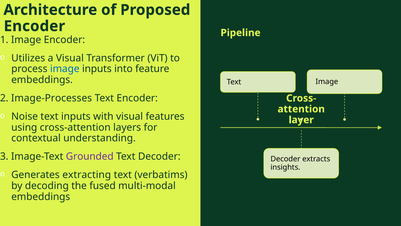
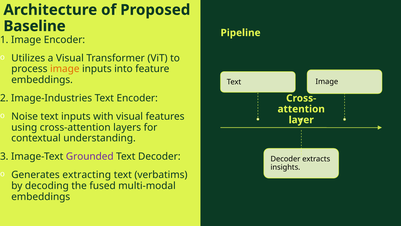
Encoder at (34, 26): Encoder -> Baseline
image at (65, 69) colour: blue -> orange
Image-Processes: Image-Processes -> Image-Industries
